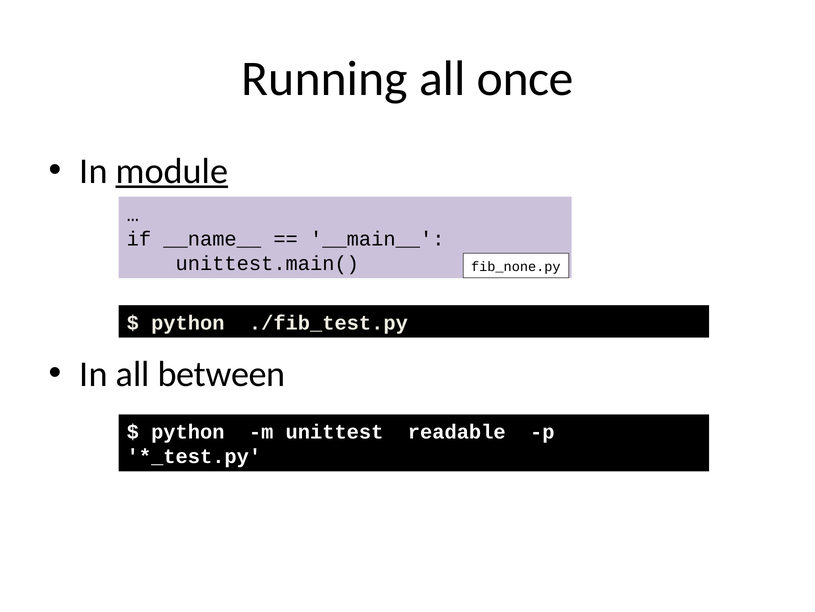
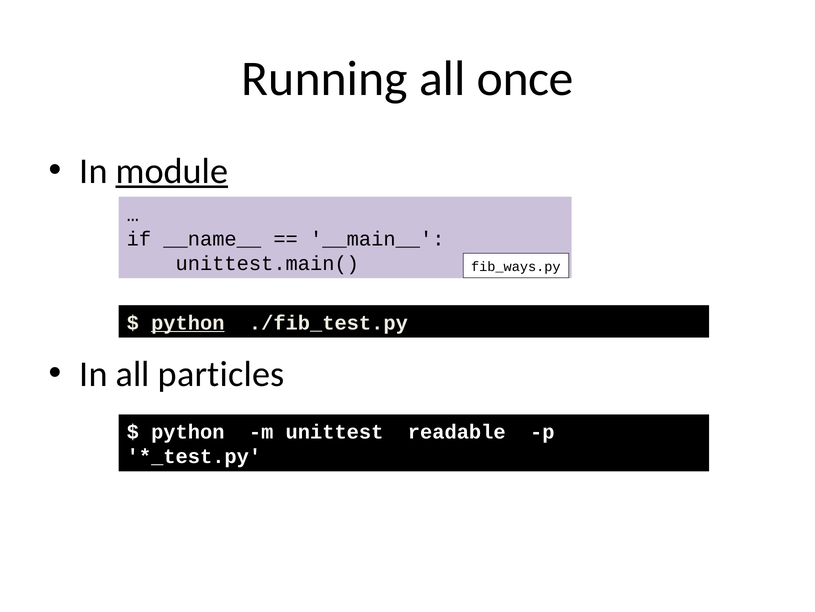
fib_none.py: fib_none.py -> fib_ways.py
python at (188, 322) underline: none -> present
between: between -> particles
